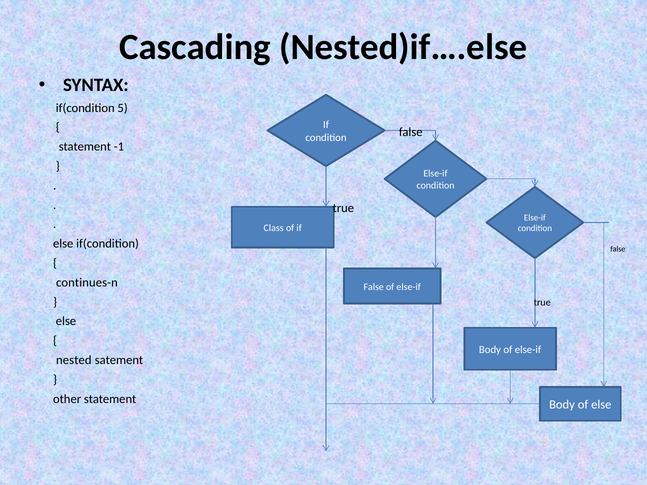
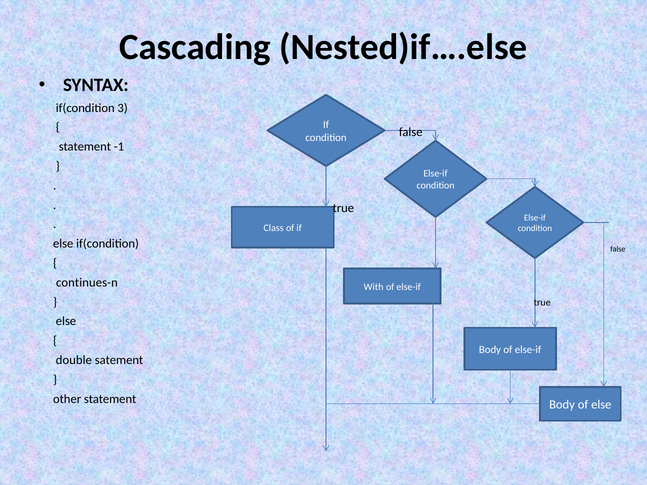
5: 5 -> 3
False at (374, 287): False -> With
nested: nested -> double
